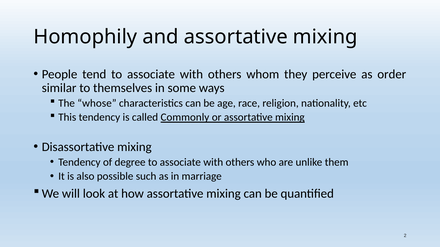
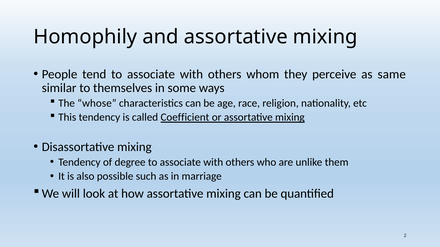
order: order -> same
Commonly: Commonly -> Coefficient
